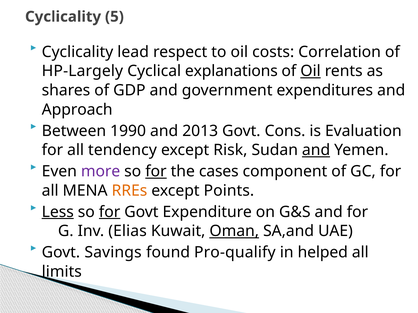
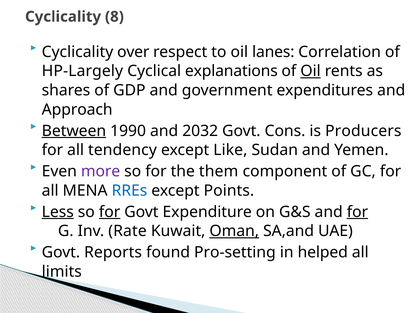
5: 5 -> 8
lead: lead -> over
costs: costs -> lanes
Between underline: none -> present
2013: 2013 -> 2032
Evaluation: Evaluation -> Producers
Risk: Risk -> Like
and at (316, 150) underline: present -> none
for at (156, 172) underline: present -> none
cases: cases -> them
RREs colour: orange -> blue
for at (357, 212) underline: none -> present
Elias: Elias -> Rate
Savings: Savings -> Reports
Pro-qualify: Pro-qualify -> Pro-setting
